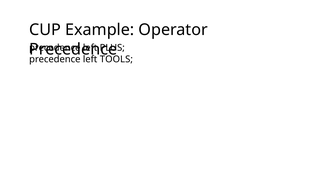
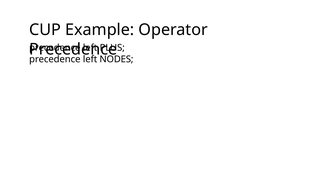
TOOLS: TOOLS -> NODES
